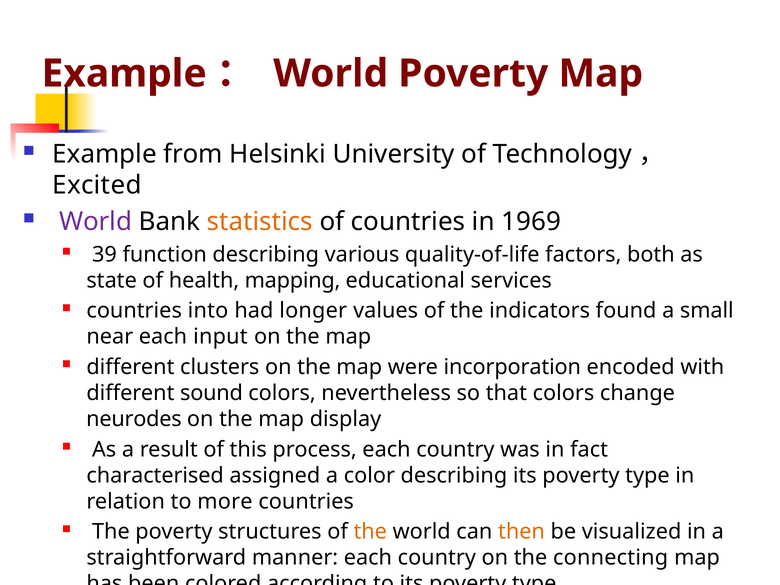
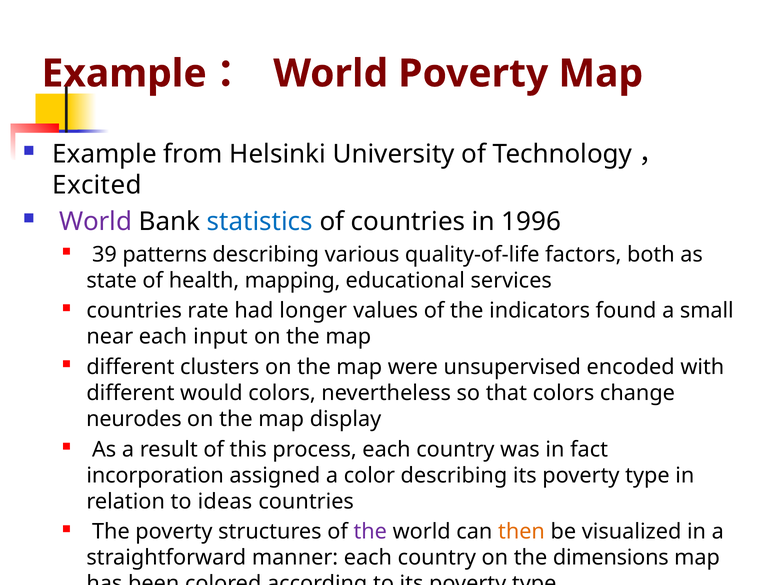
statistics colour: orange -> blue
1969: 1969 -> 1996
function: function -> patterns
into: into -> rate
incorporation: incorporation -> unsupervised
sound: sound -> would
characterised: characterised -> incorporation
more: more -> ideas
the at (370, 532) colour: orange -> purple
connecting: connecting -> dimensions
